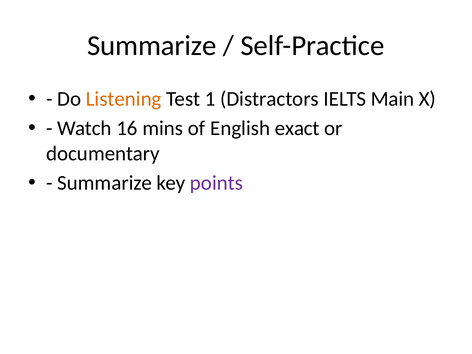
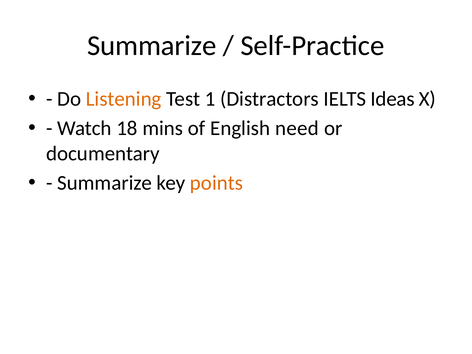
Main: Main -> Ideas
16: 16 -> 18
exact: exact -> need
points colour: purple -> orange
